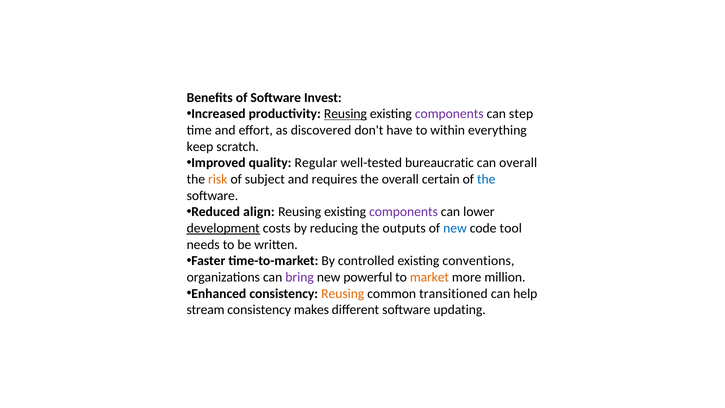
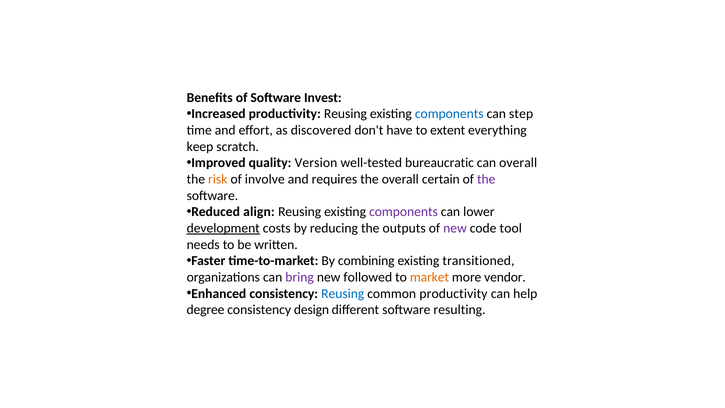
Reusing at (345, 114) underline: present -> none
components at (449, 114) colour: purple -> blue
within: within -> extent
Regular: Regular -> Version
subject: subject -> involve
the at (486, 179) colour: blue -> purple
new at (455, 228) colour: blue -> purple
controlled: controlled -> combining
conventions: conventions -> transitioned
powerful: powerful -> followed
million: million -> vendor
Reusing at (343, 293) colour: orange -> blue
common transitioned: transitioned -> productivity
stream: stream -> degree
makes: makes -> design
updating: updating -> resulting
